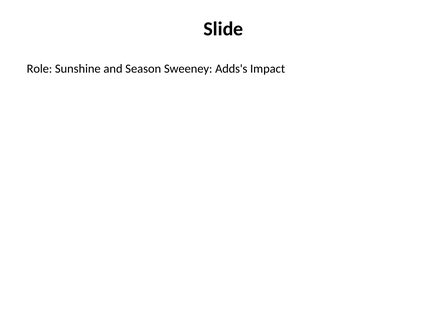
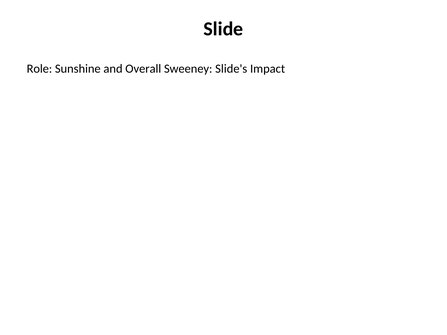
Season: Season -> Overall
Adds's: Adds's -> Slide's
